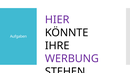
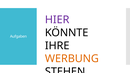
WERBUNG colour: purple -> orange
